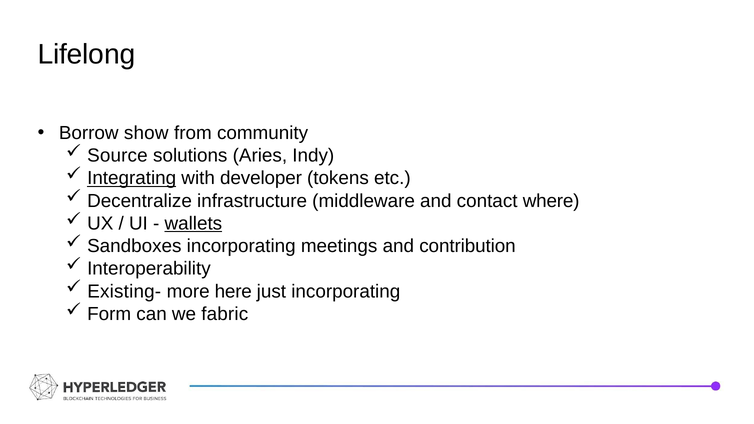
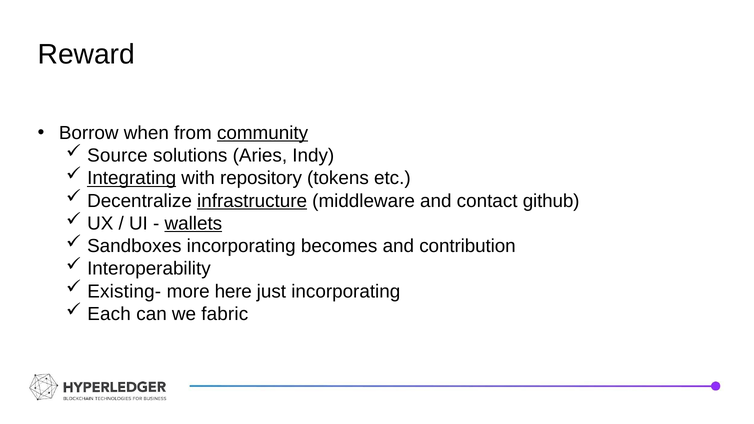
Lifelong: Lifelong -> Reward
show: show -> when
community underline: none -> present
developer: developer -> repository
infrastructure underline: none -> present
where: where -> github
meetings: meetings -> becomes
Form: Form -> Each
